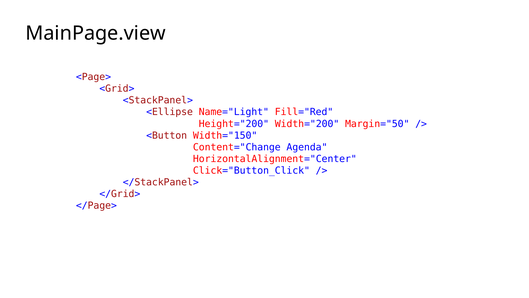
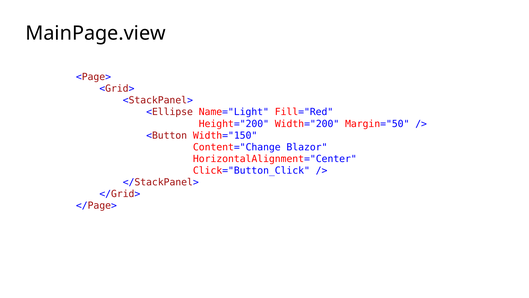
Agenda: Agenda -> Blazor
